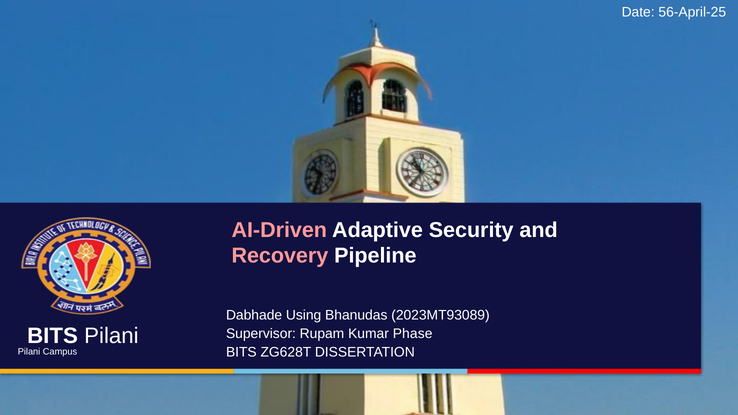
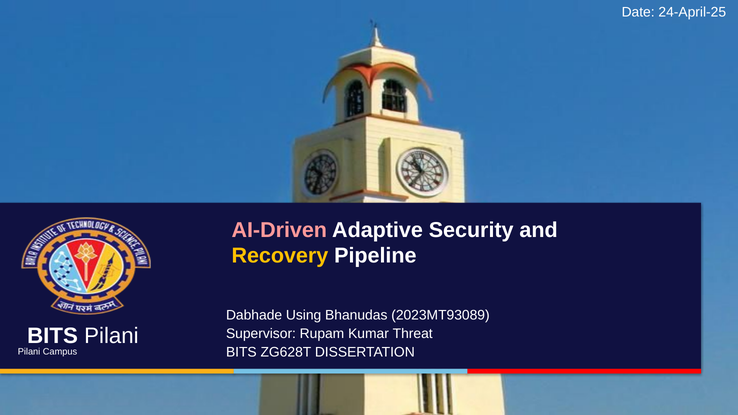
56-April-25: 56-April-25 -> 24-April-25
Recovery colour: pink -> yellow
Phase: Phase -> Threat
